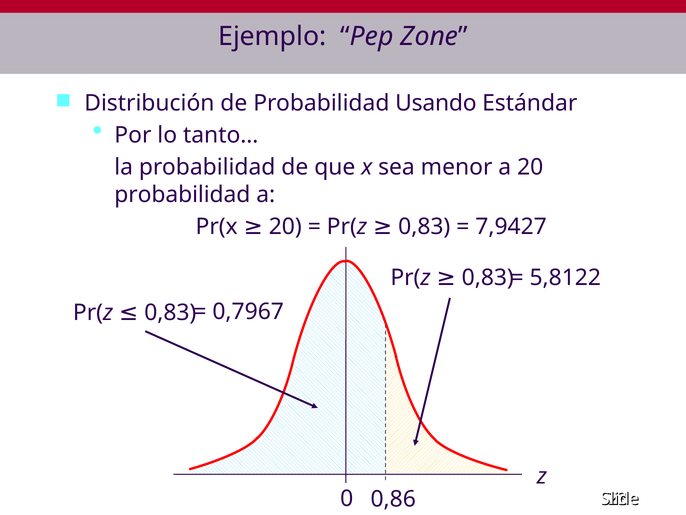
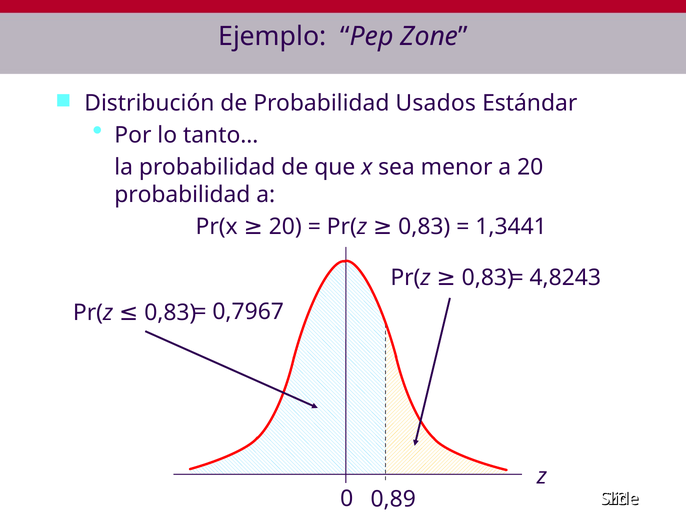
Usando: Usando -> Usados
7,9427: 7,9427 -> 1,3441
5,8122: 5,8122 -> 4,8243
0,86: 0,86 -> 0,89
